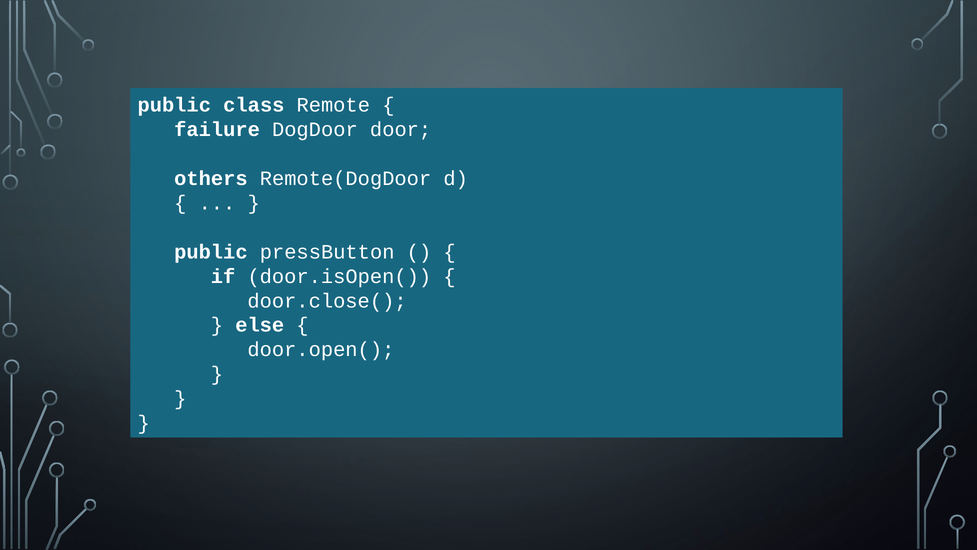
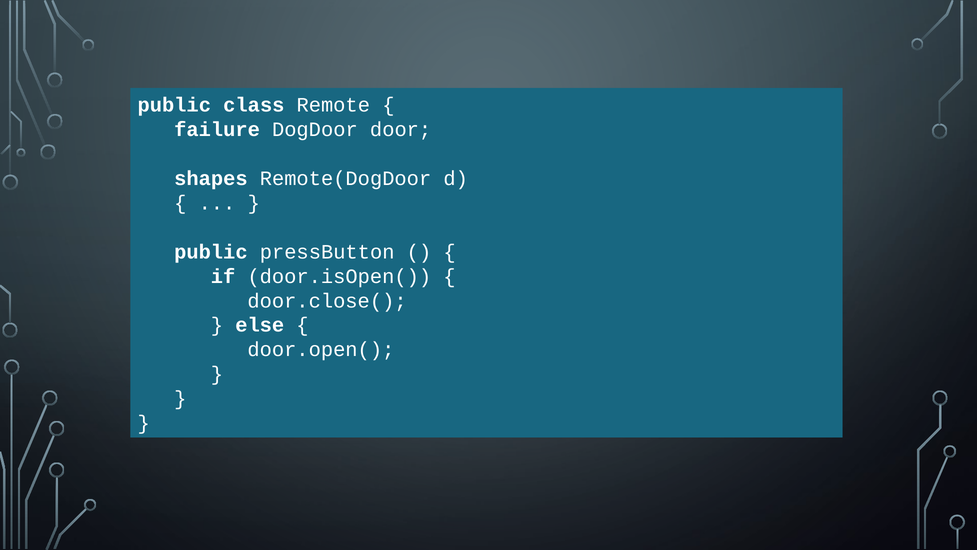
others: others -> shapes
